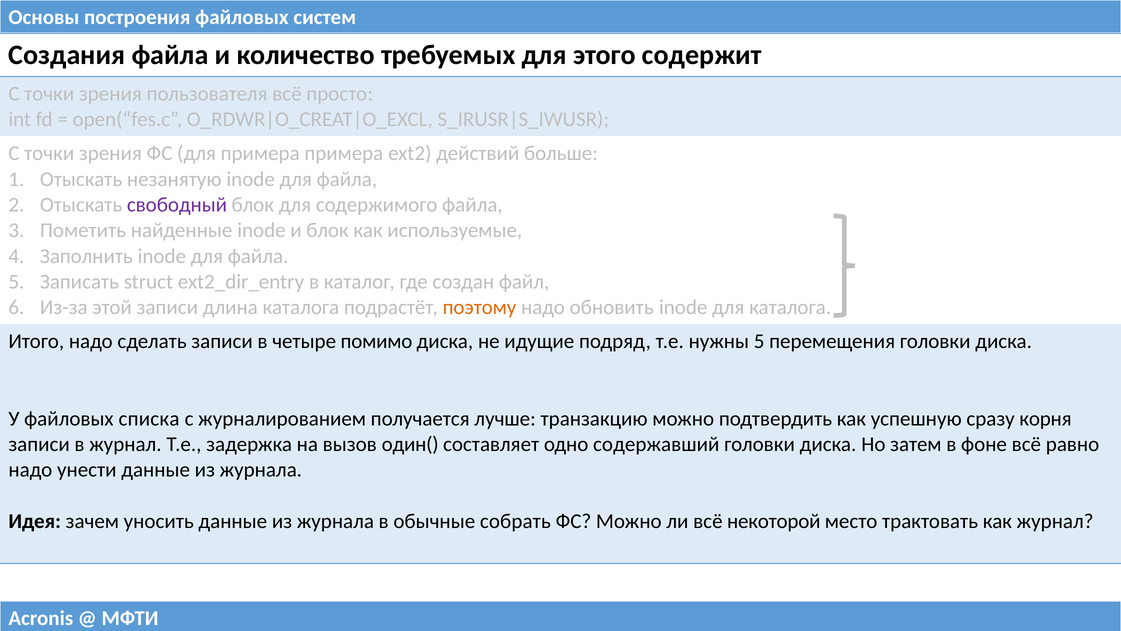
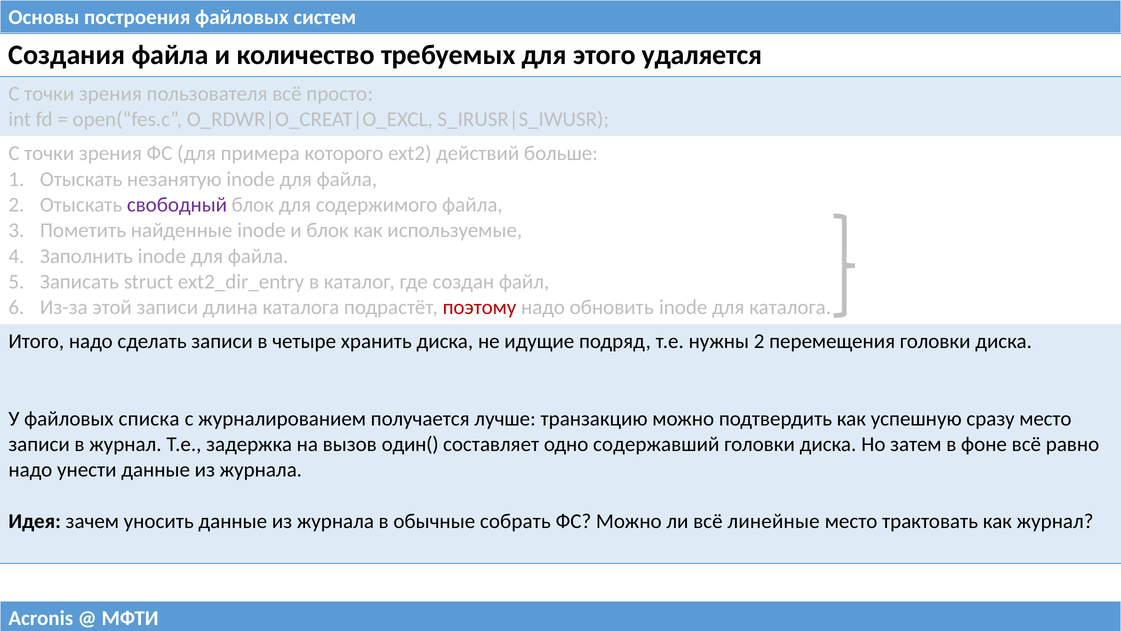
содержит: содержит -> удаляется
примера примера: примера -> которого
поэтому colour: orange -> red
помимо: помимо -> хранить
нужны 5: 5 -> 2
сразу корня: корня -> место
некоторой: некоторой -> линейные
